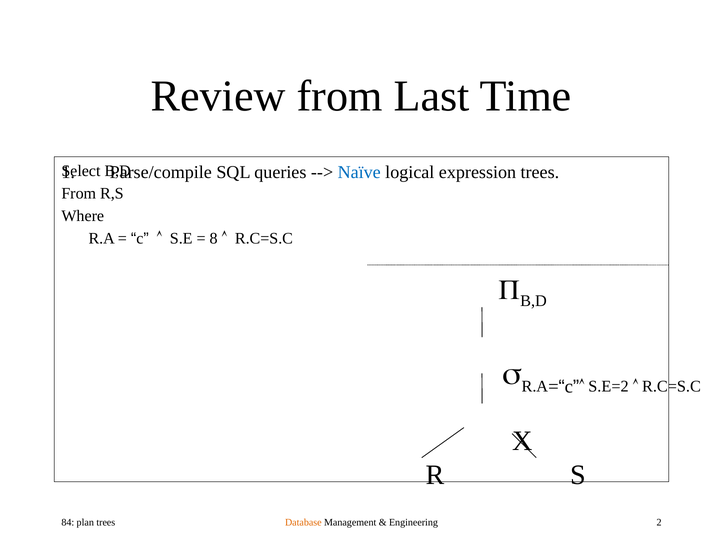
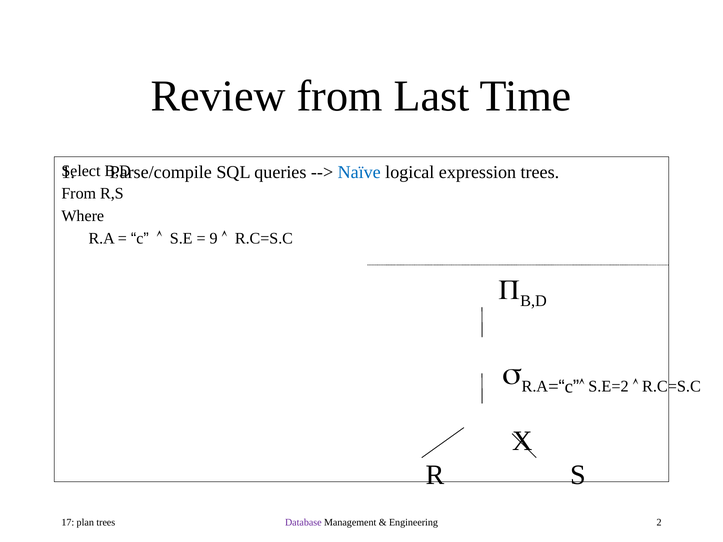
8: 8 -> 9
84: 84 -> 17
Database colour: orange -> purple
